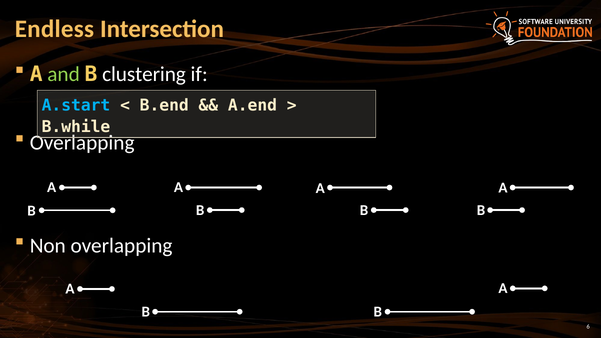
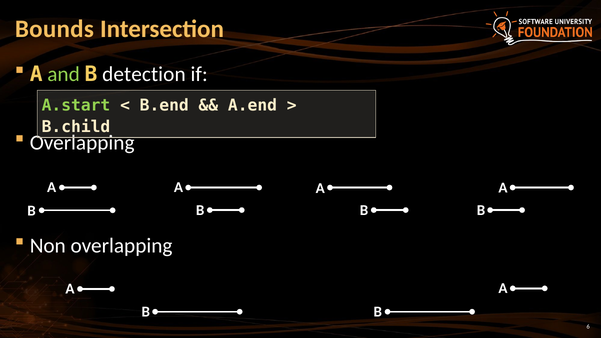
Endless: Endless -> Bounds
clustering: clustering -> detection
A.start colour: light blue -> light green
B.while: B.while -> B.child
